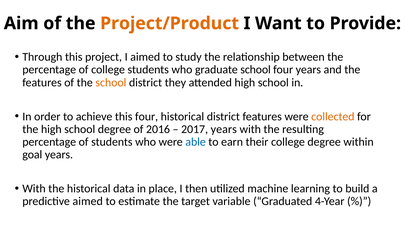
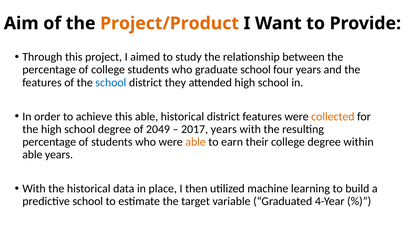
school at (111, 82) colour: orange -> blue
this four: four -> able
2016: 2016 -> 2049
able at (196, 142) colour: blue -> orange
goal at (32, 155): goal -> able
predictive aimed: aimed -> school
